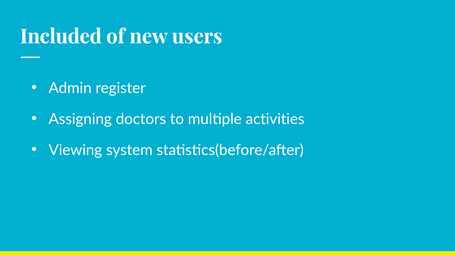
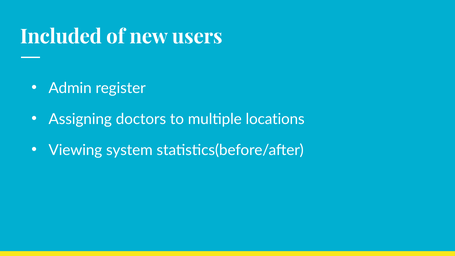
activities: activities -> locations
